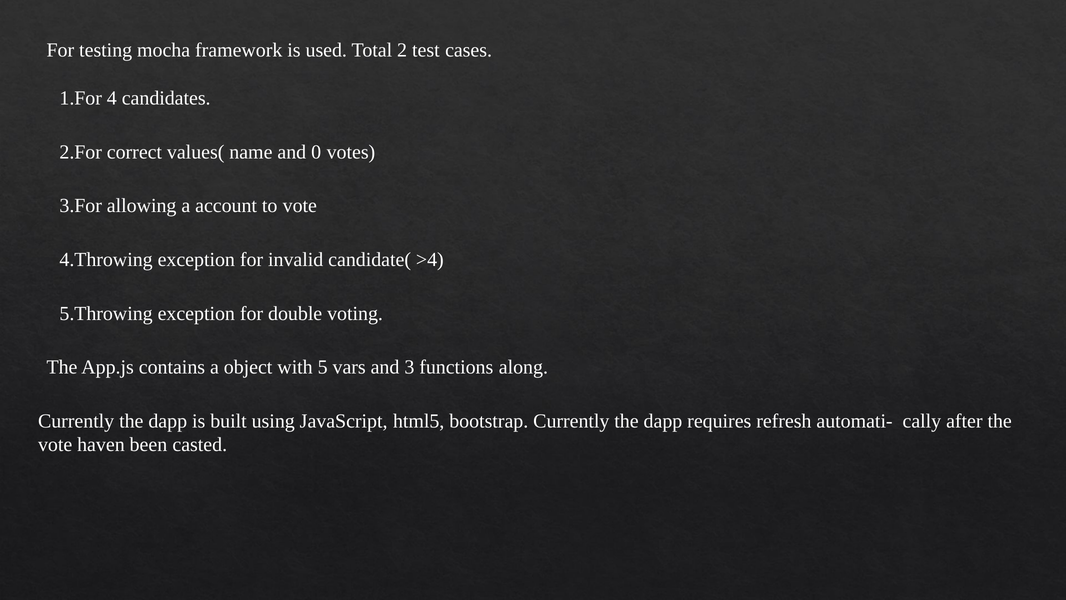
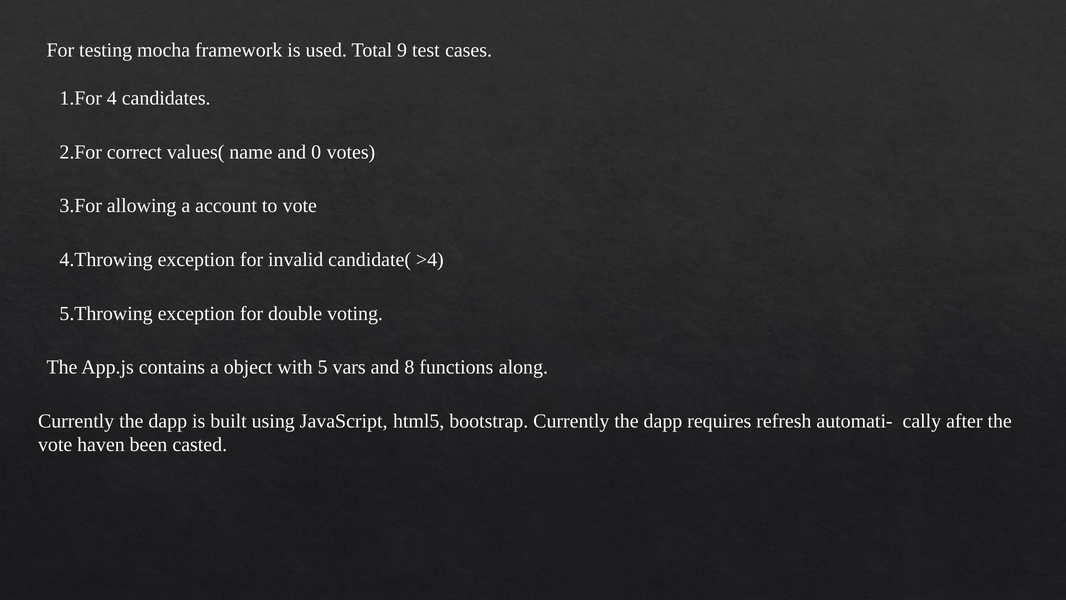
2: 2 -> 9
3: 3 -> 8
